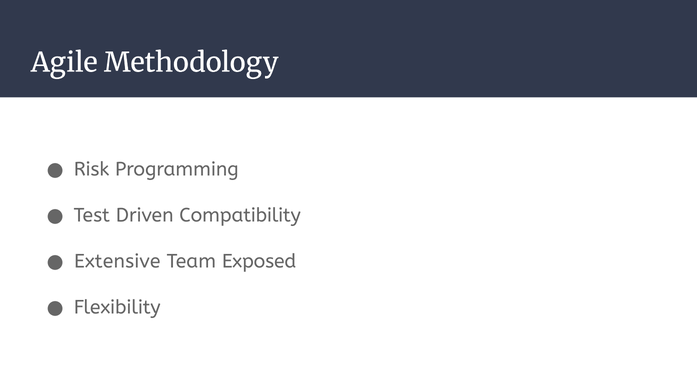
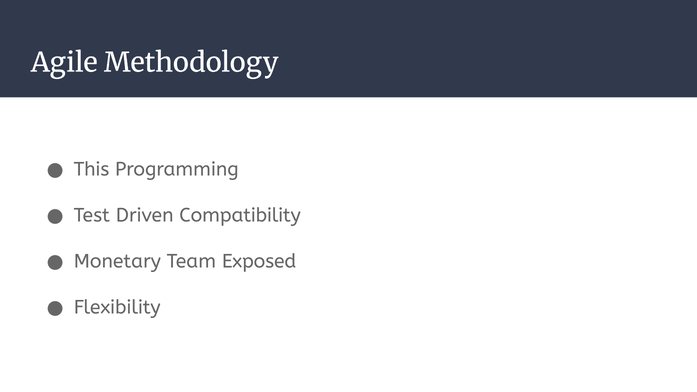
Risk: Risk -> This
Extensive: Extensive -> Monetary
